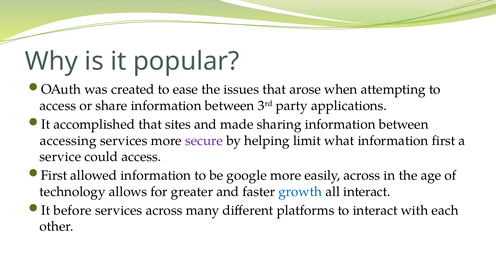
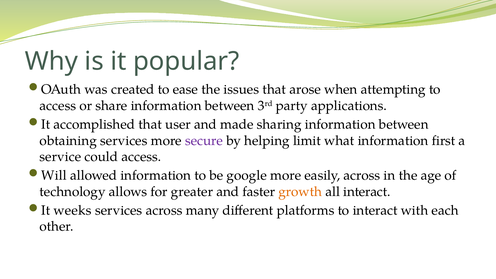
sites: sites -> user
accessing: accessing -> obtaining
First at (54, 175): First -> Will
growth colour: blue -> orange
before: before -> weeks
